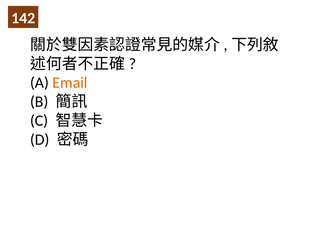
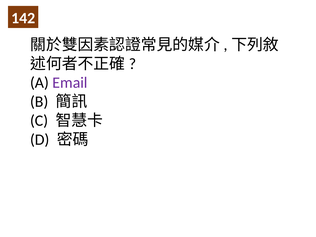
Email colour: orange -> purple
